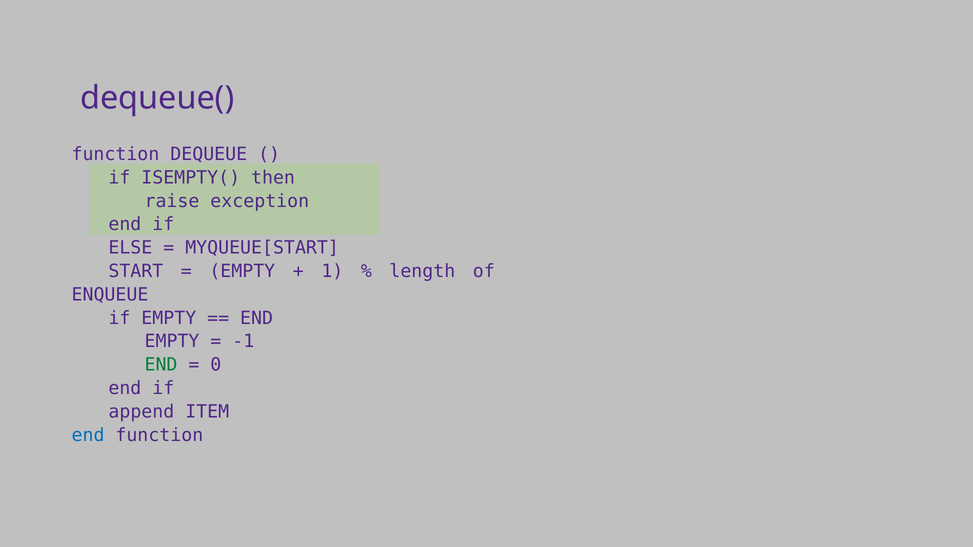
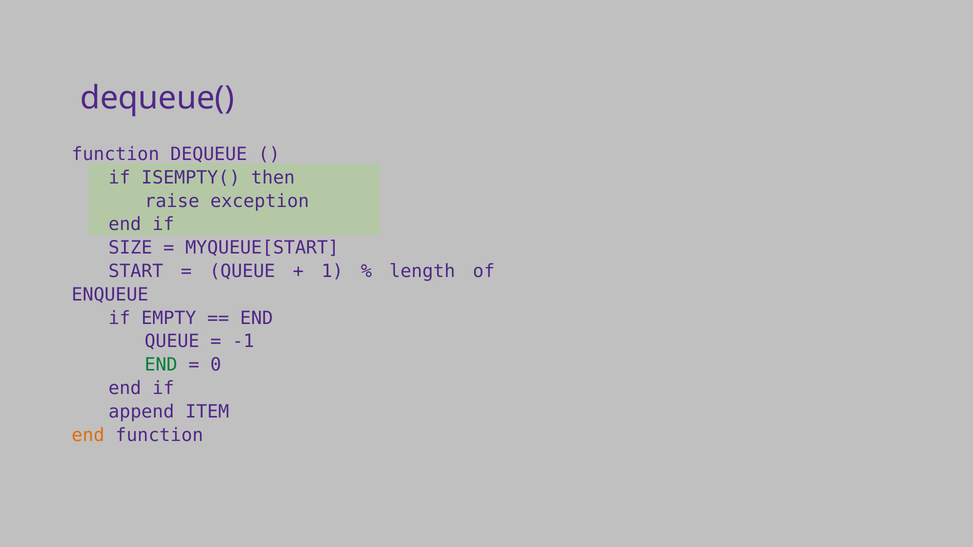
ELSE: ELSE -> SIZE
EMPTY at (242, 271): EMPTY -> QUEUE
EMPTY at (172, 342): EMPTY -> QUEUE
end at (88, 435) colour: blue -> orange
